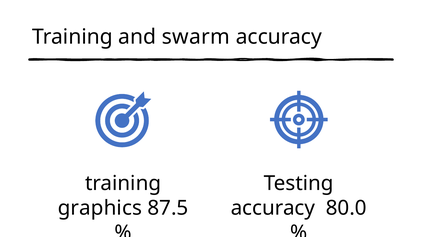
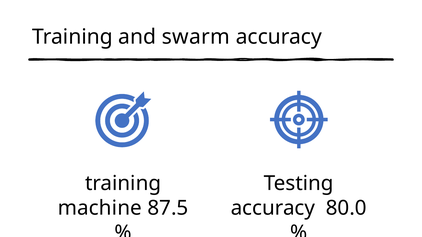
graphics: graphics -> machine
